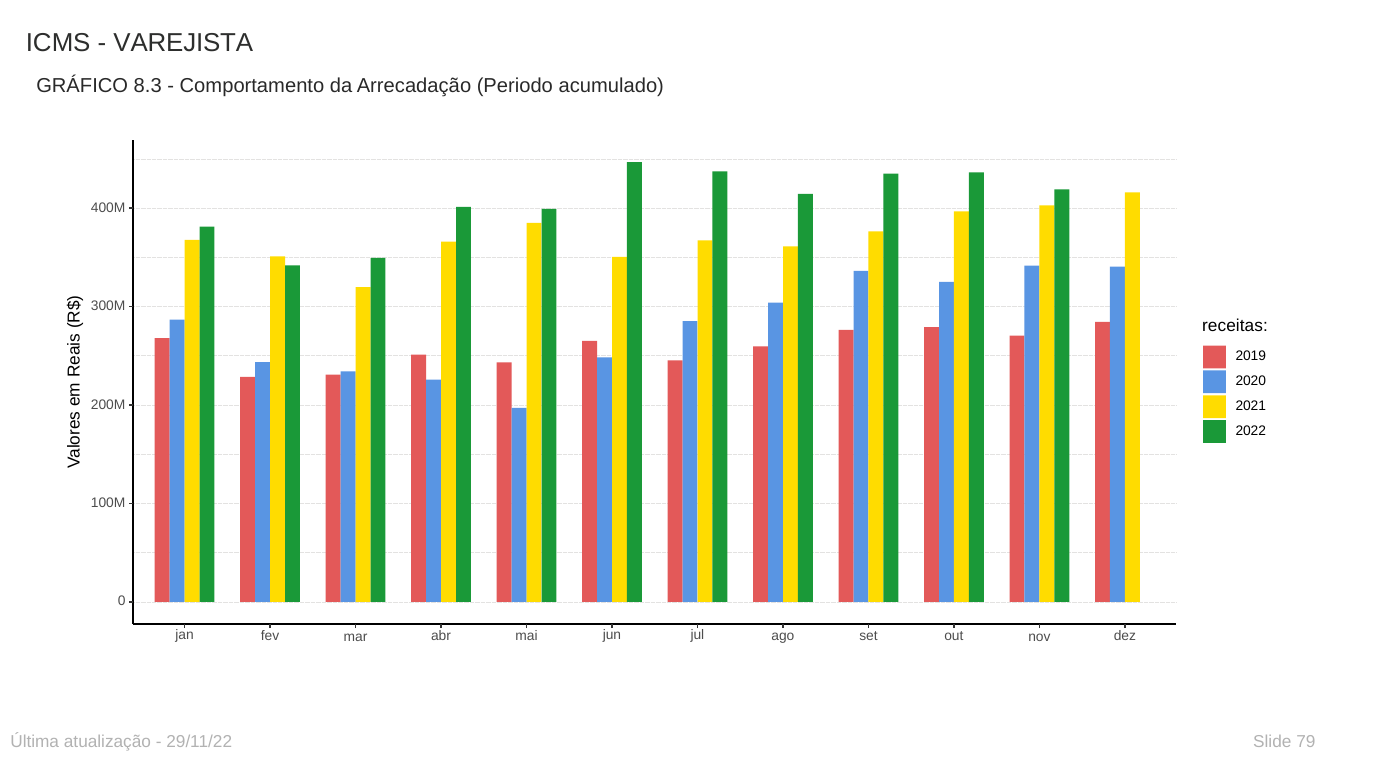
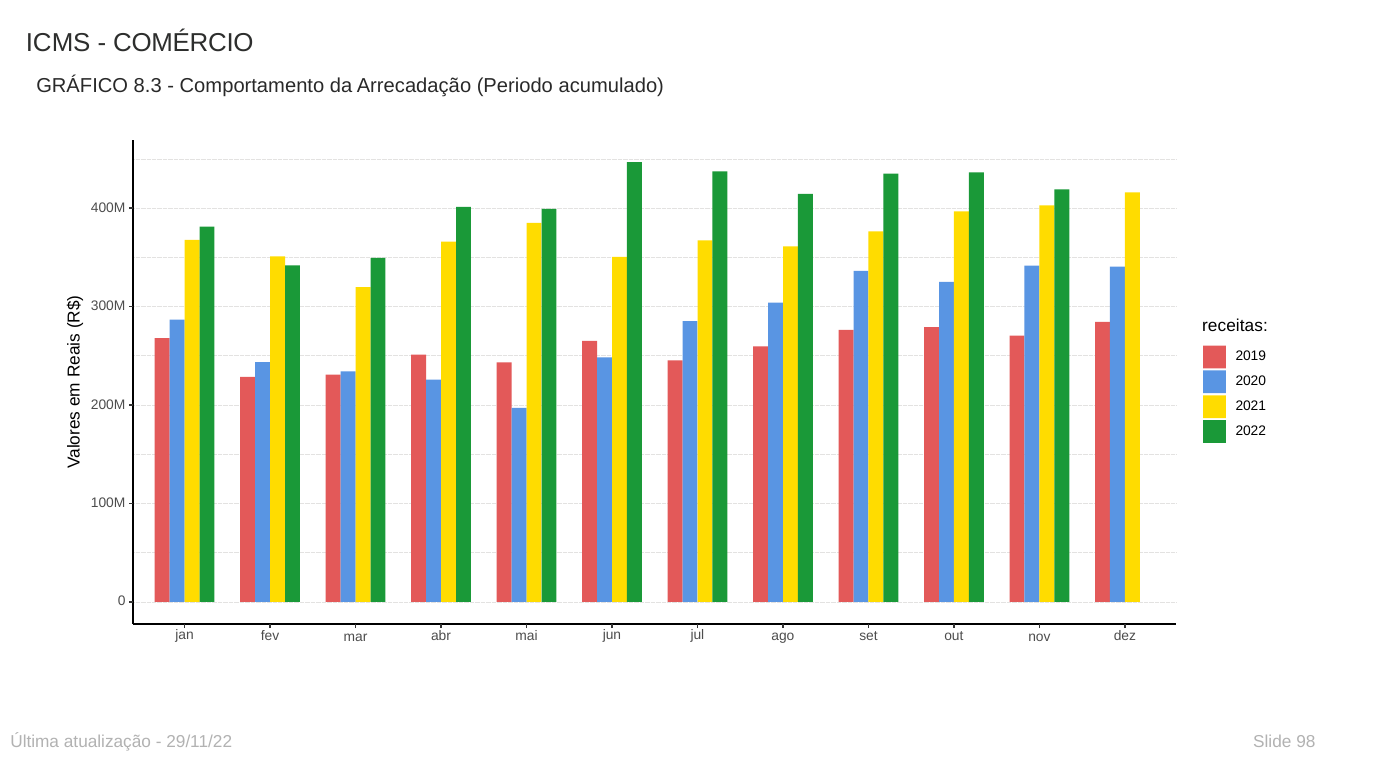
VAREJISTA: VAREJISTA -> COMÉRCIO
79: 79 -> 98
